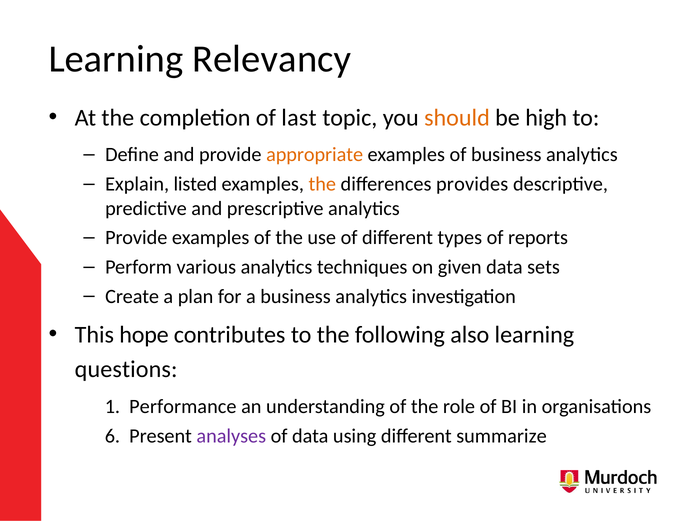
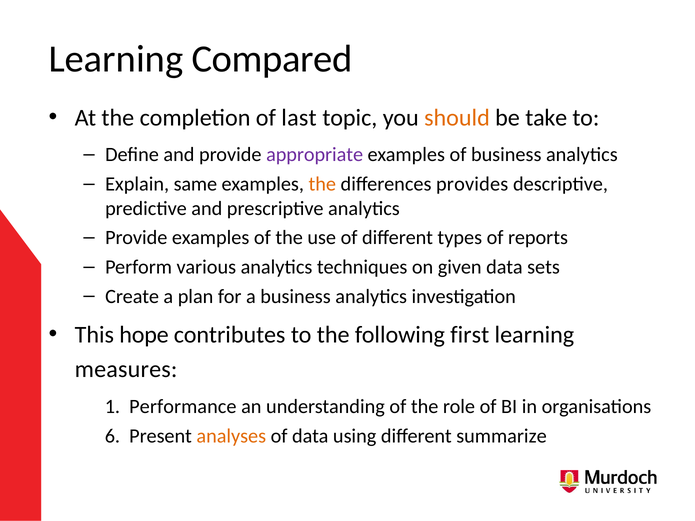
Relevancy: Relevancy -> Compared
high: high -> take
appropriate colour: orange -> purple
listed: listed -> same
also: also -> first
questions: questions -> measures
analyses colour: purple -> orange
